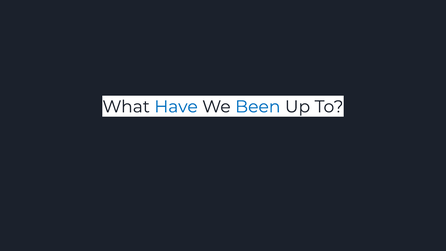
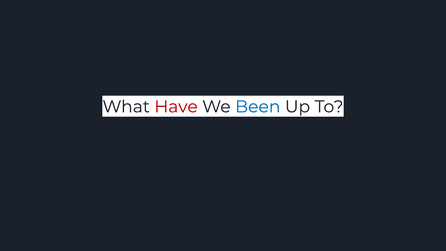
Have colour: blue -> red
